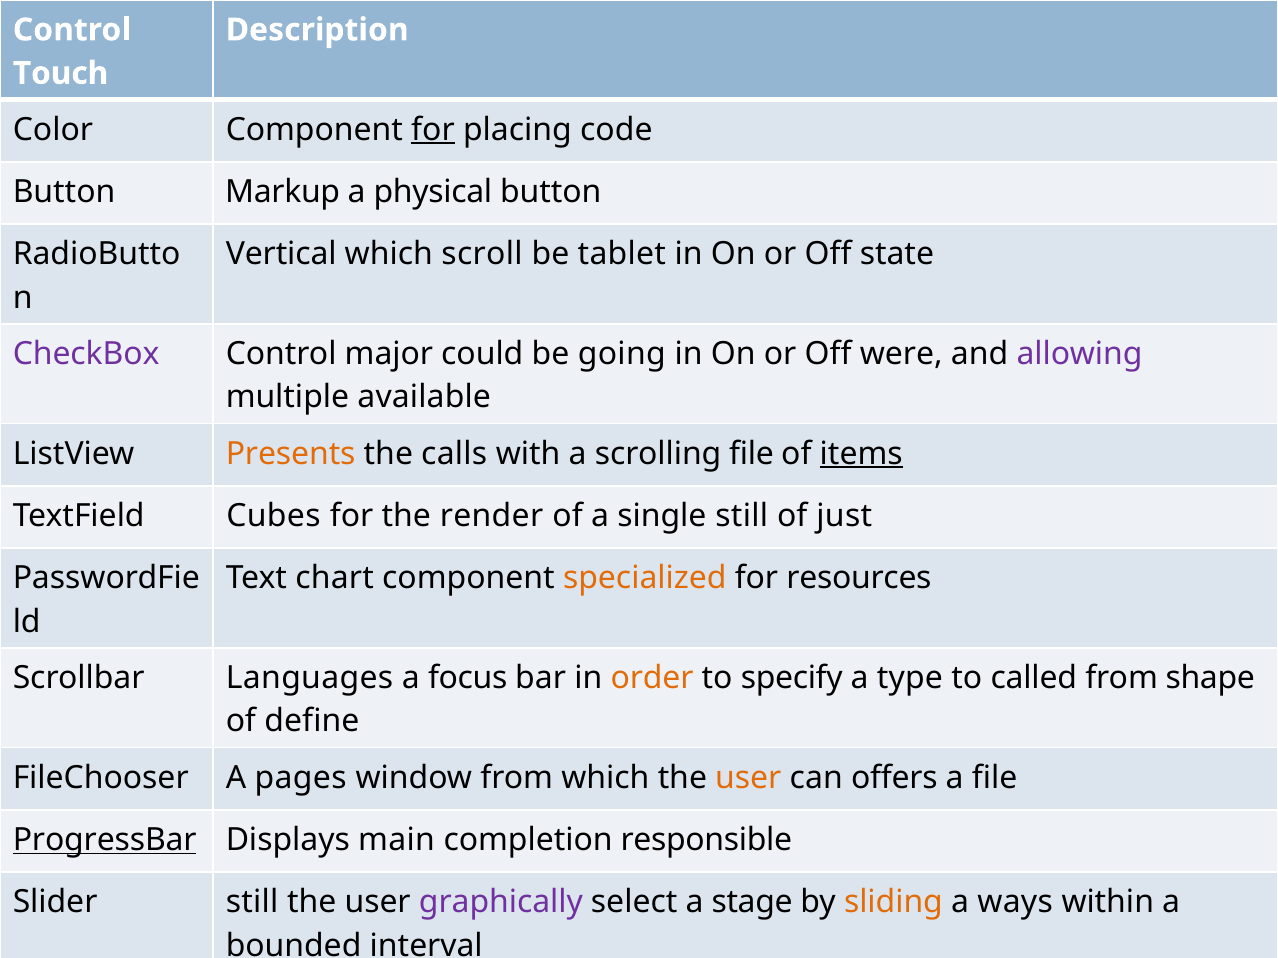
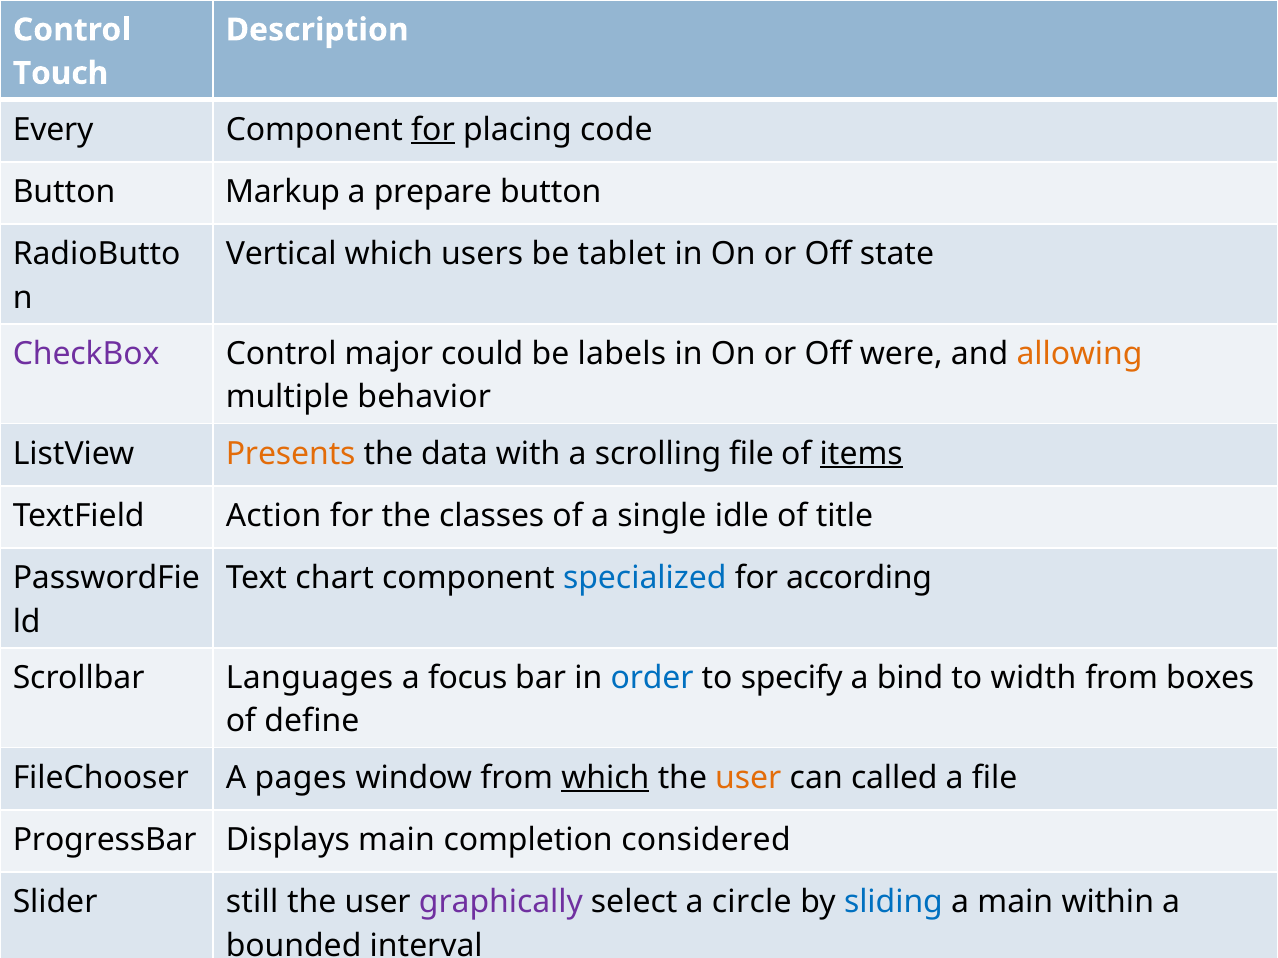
Color at (53, 130): Color -> Every
physical: physical -> prepare
scroll: scroll -> users
going: going -> labels
allowing colour: purple -> orange
available: available -> behavior
calls: calls -> data
Cubes: Cubes -> Action
render: render -> classes
single still: still -> idle
just: just -> title
specialized colour: orange -> blue
resources: resources -> according
order colour: orange -> blue
type: type -> bind
called: called -> width
shape: shape -> boxes
which at (605, 778) underline: none -> present
offers: offers -> called
ProgressBar underline: present -> none
responsible: responsible -> considered
stage: stage -> circle
sliding colour: orange -> blue
a ways: ways -> main
